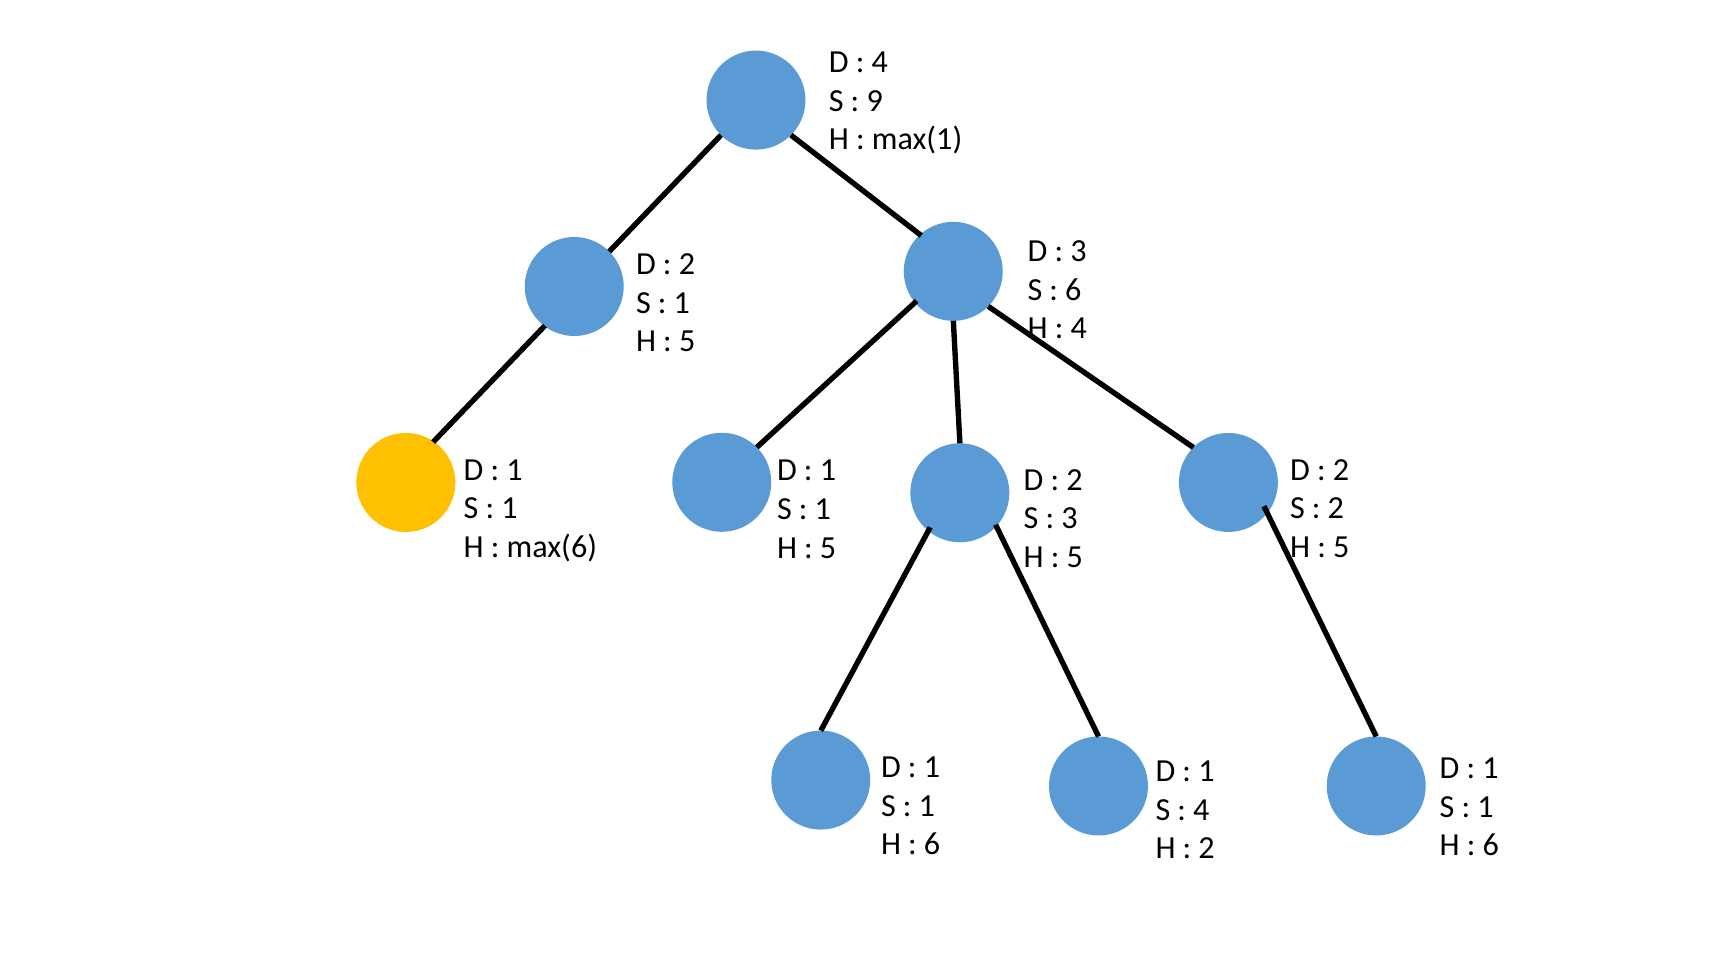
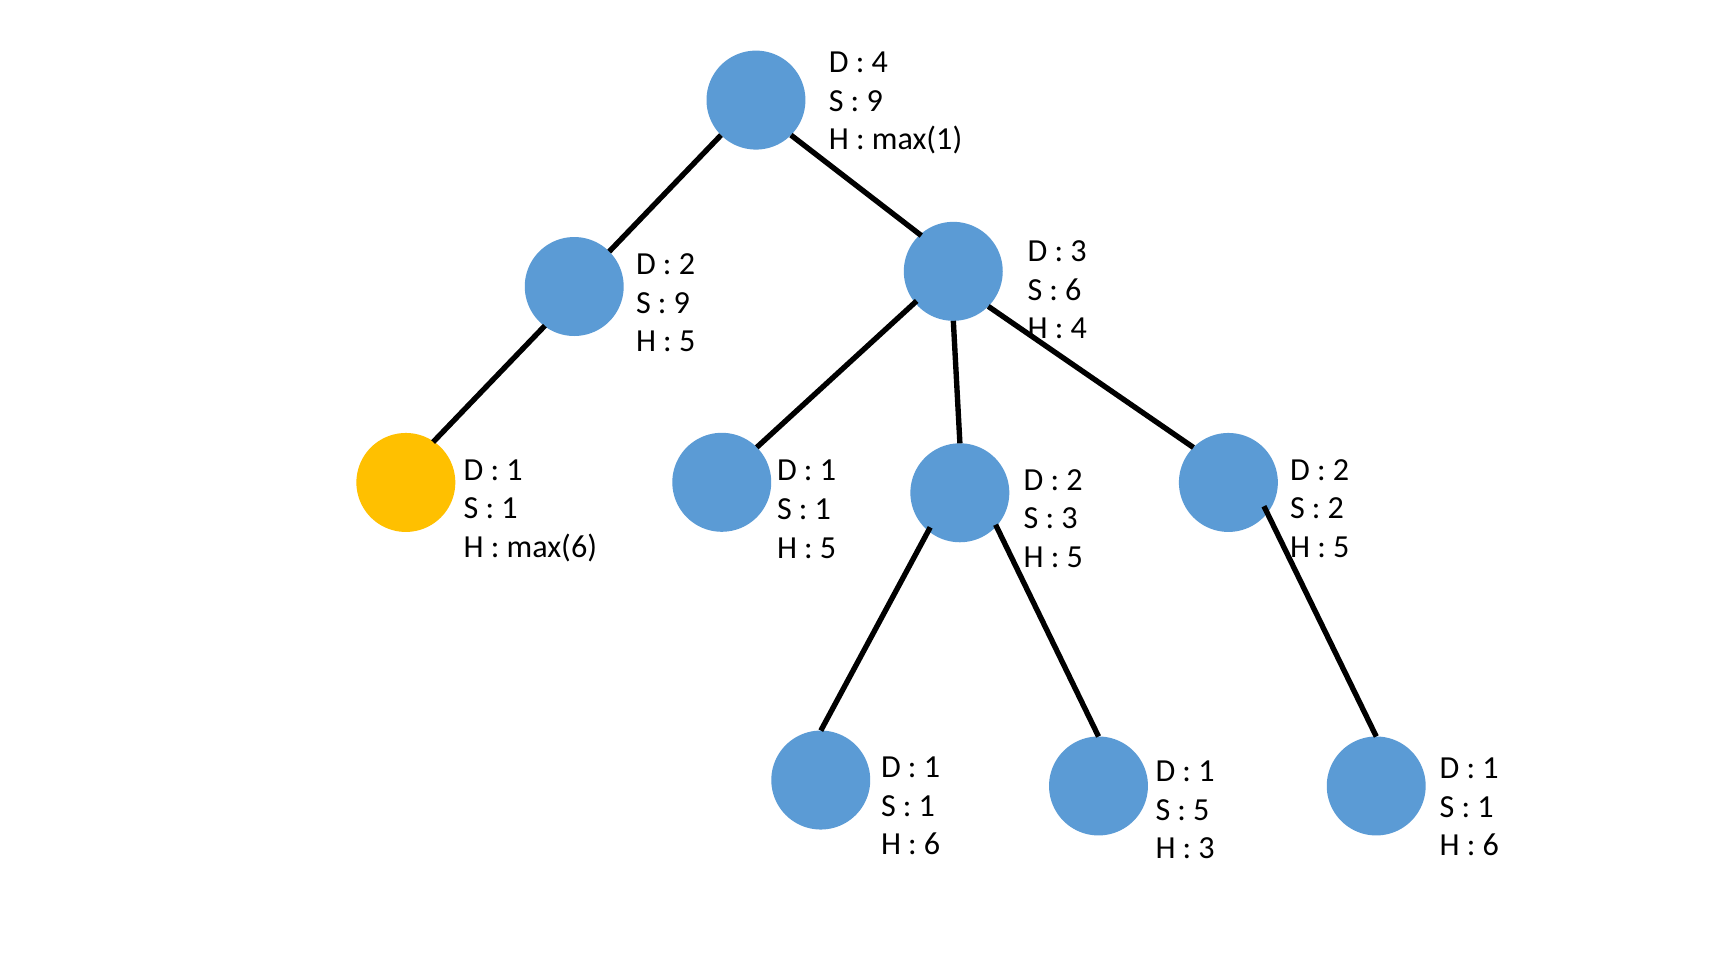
1 at (682, 302): 1 -> 9
4 at (1201, 809): 4 -> 5
2 at (1207, 848): 2 -> 3
